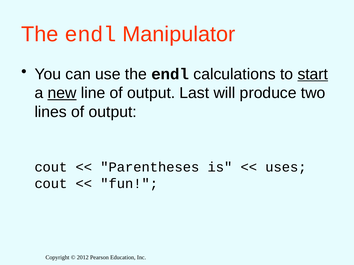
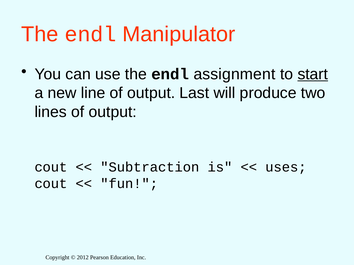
calculations: calculations -> assignment
new underline: present -> none
Parentheses: Parentheses -> Subtraction
